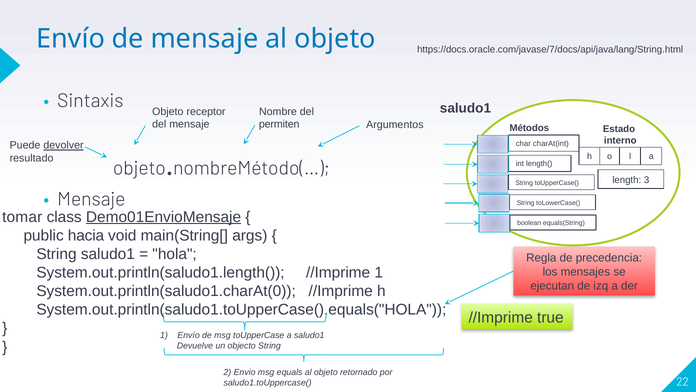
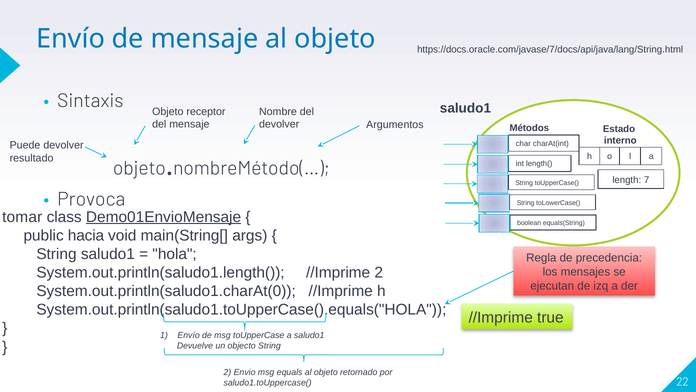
permiten at (279, 124): permiten -> devolver
devolver at (64, 145) underline: present -> none
3: 3 -> 7
Mensaje at (91, 199): Mensaje -> Provoca
//Imprime 1: 1 -> 2
